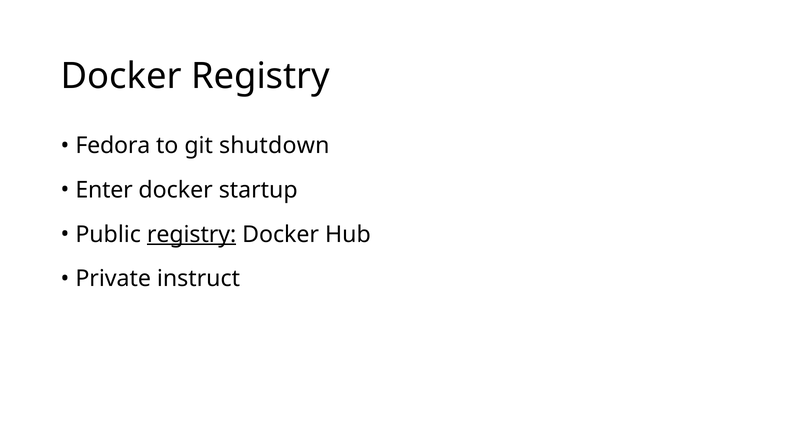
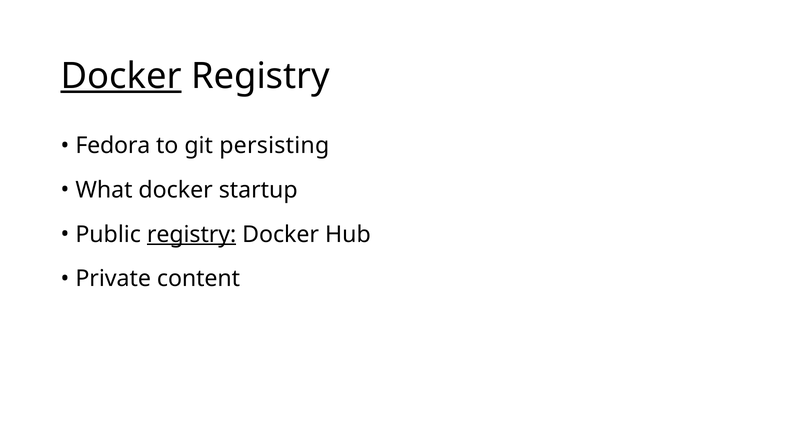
Docker at (121, 76) underline: none -> present
shutdown: shutdown -> persisting
Enter: Enter -> What
instruct: instruct -> content
